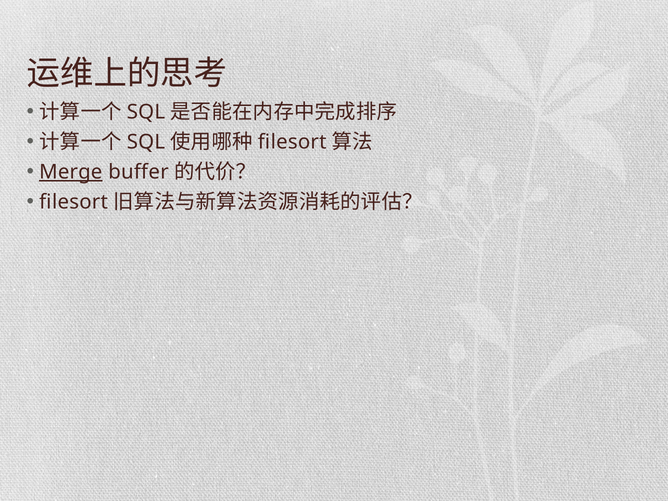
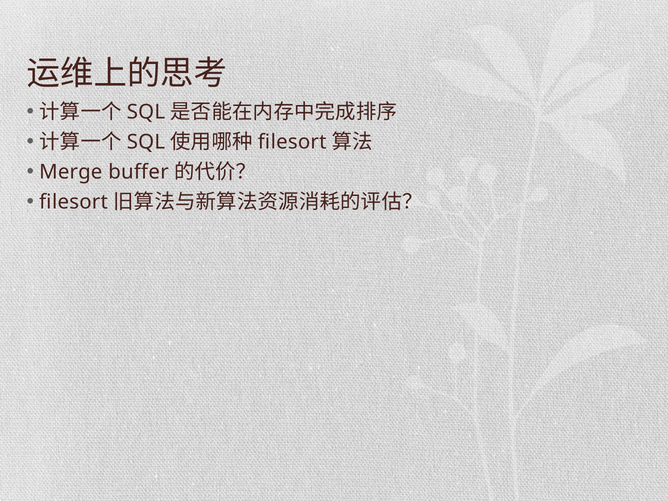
Merge underline: present -> none
